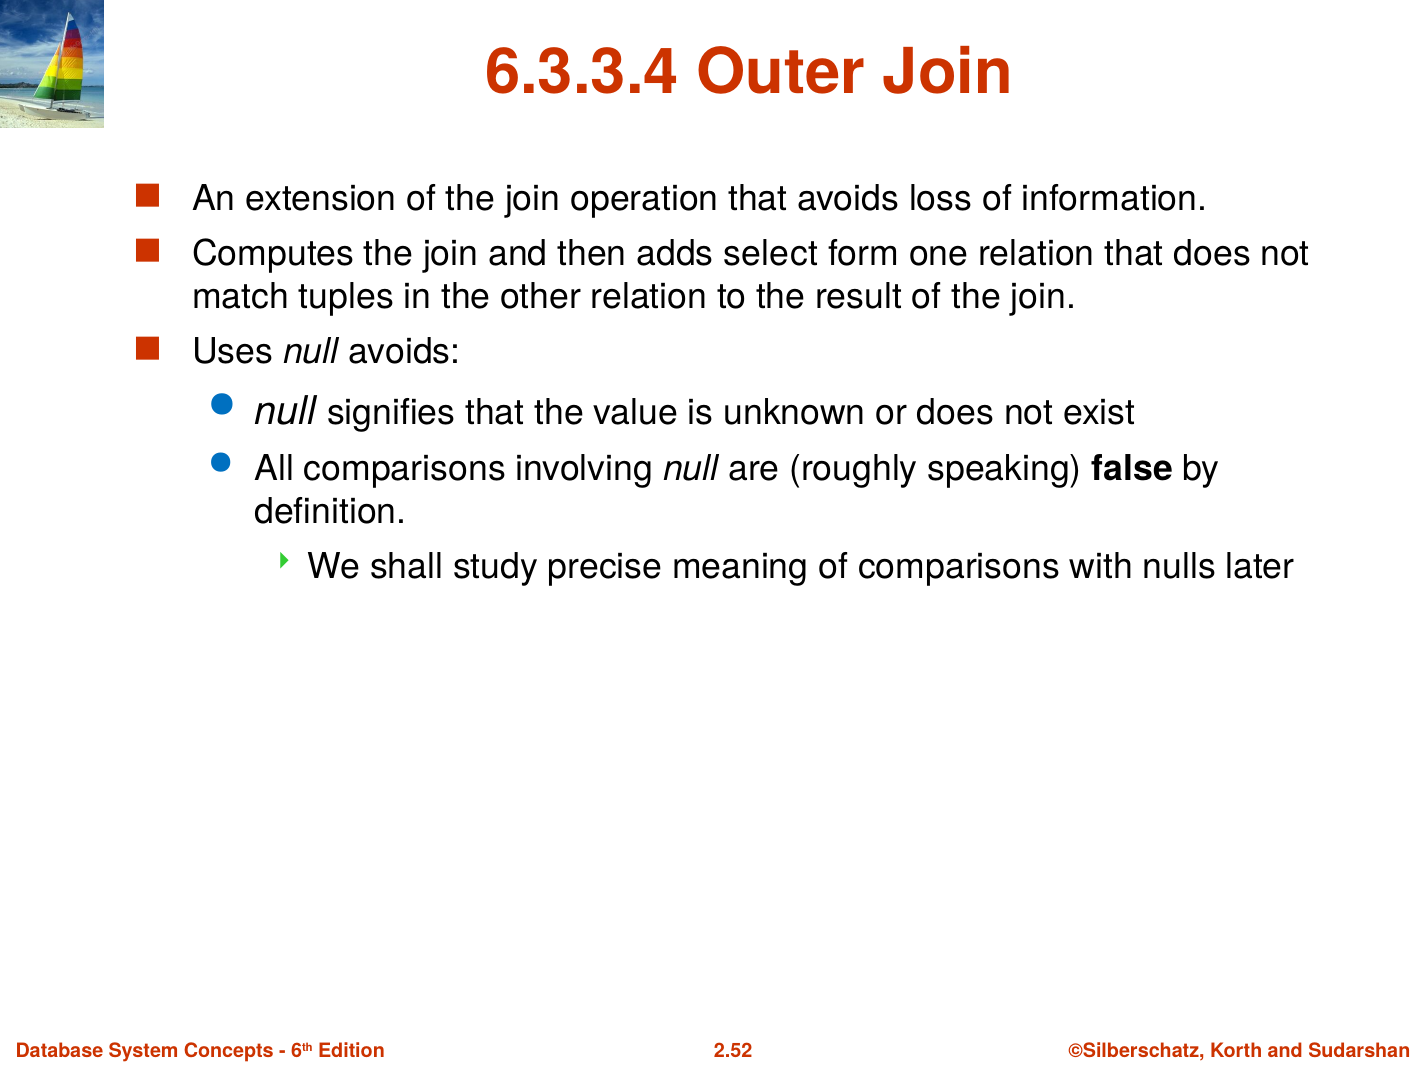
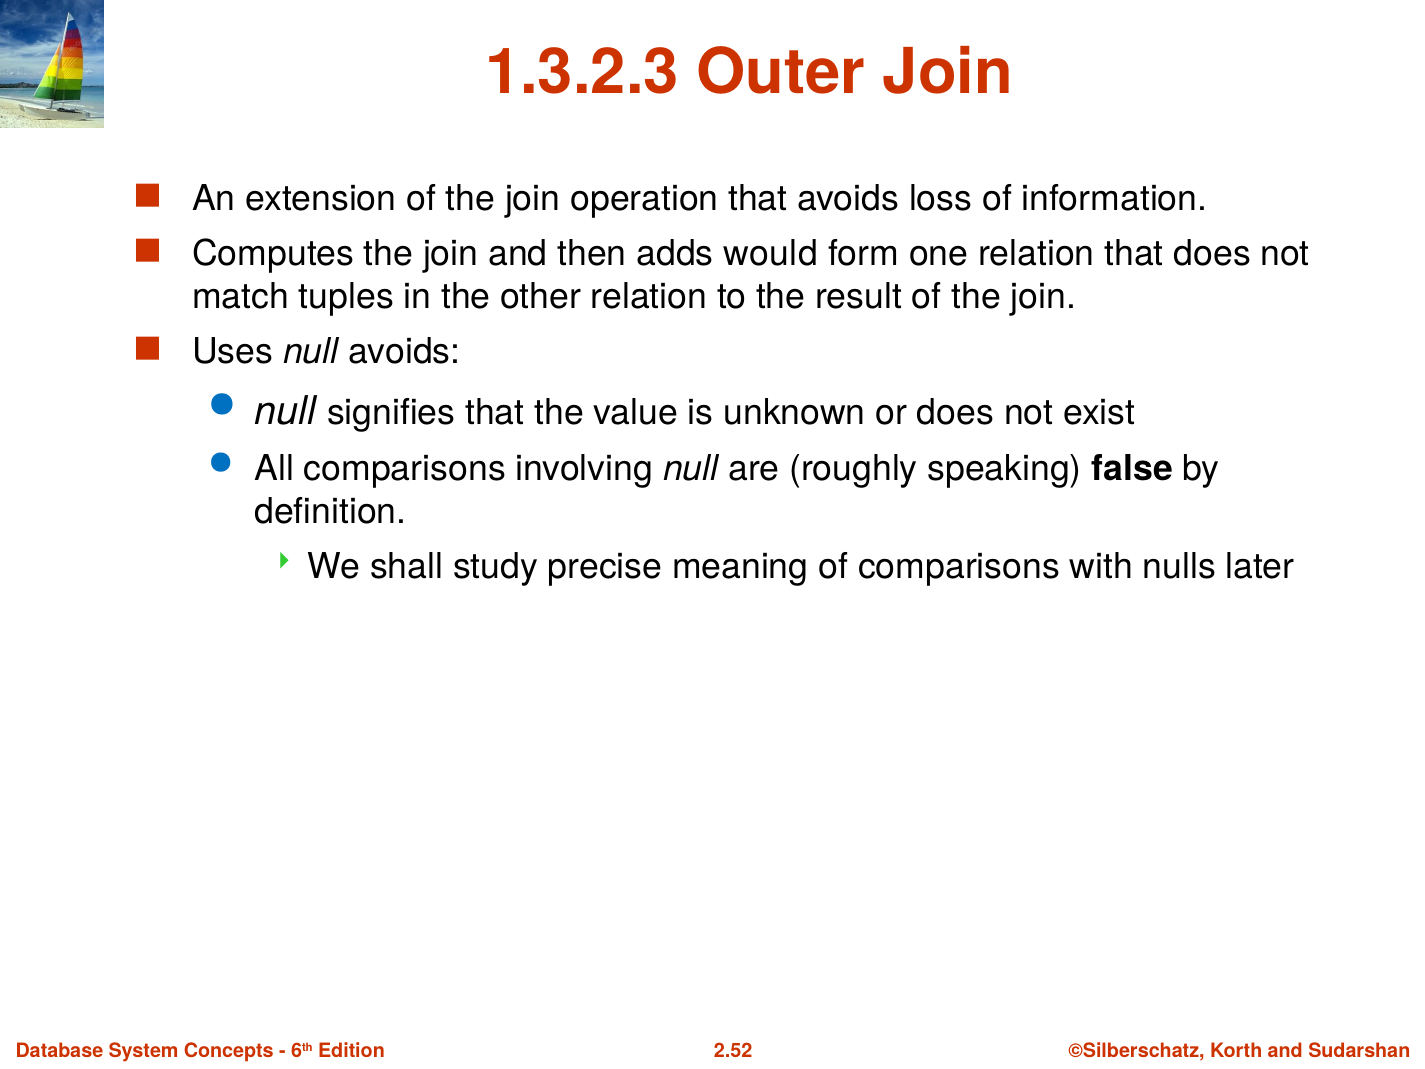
6.3.3.4: 6.3.3.4 -> 1.3.2.3
select: select -> would
